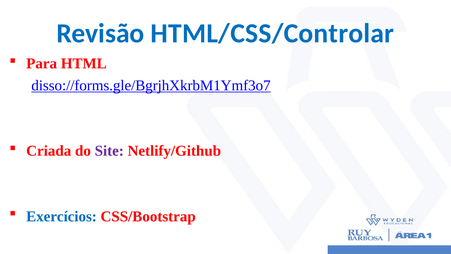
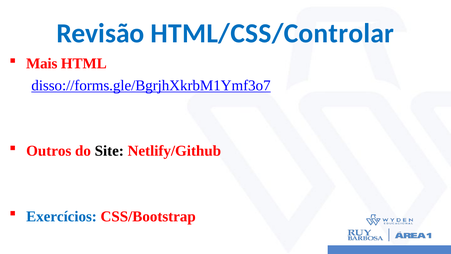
Para: Para -> Mais
Criada: Criada -> Outros
Site colour: purple -> black
